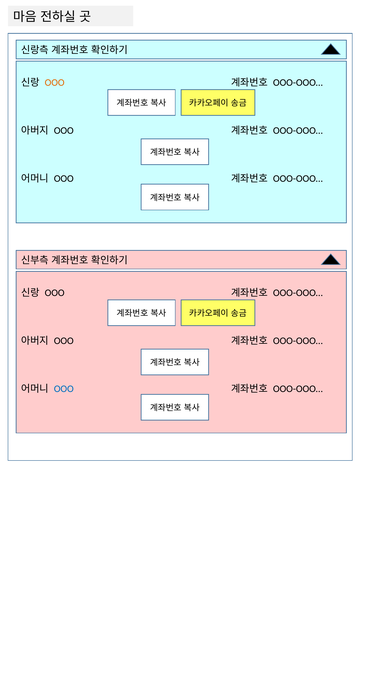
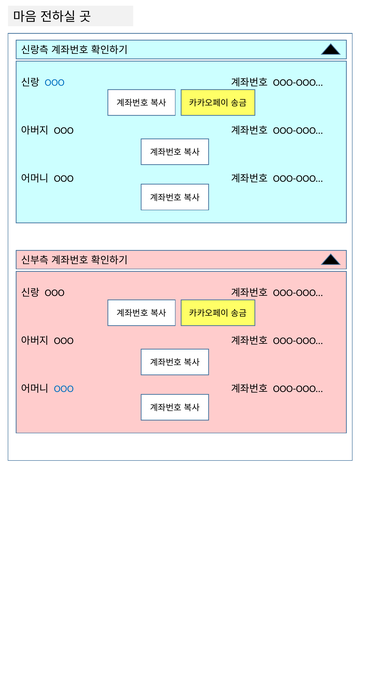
OOO at (55, 83) colour: orange -> blue
